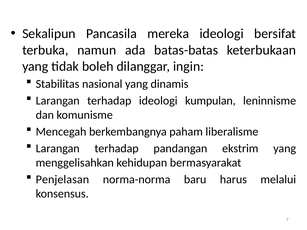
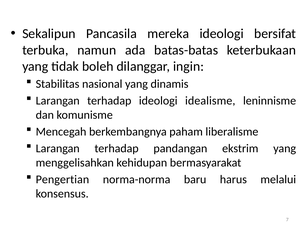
kumpulan: kumpulan -> idealisme
Penjelasan: Penjelasan -> Pengertian
